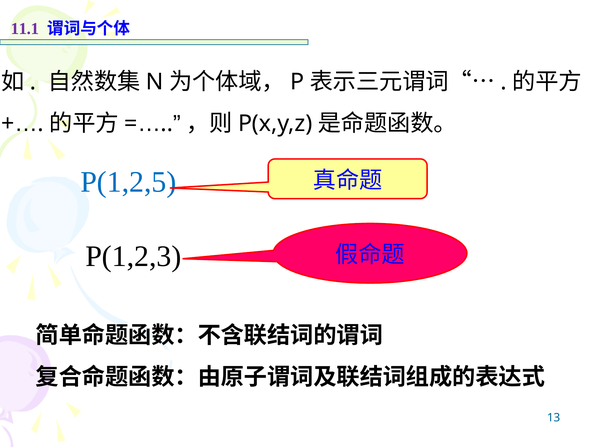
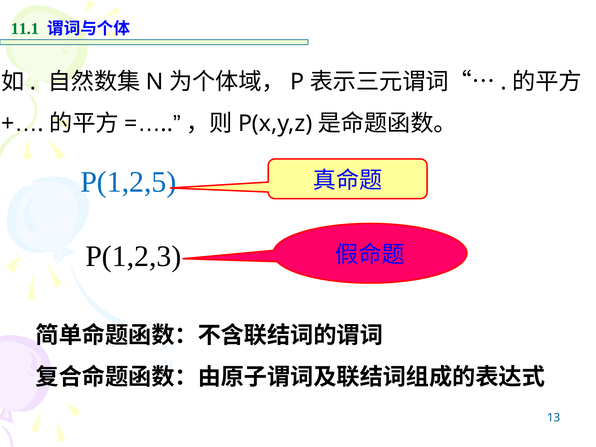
11.1 colour: purple -> green
